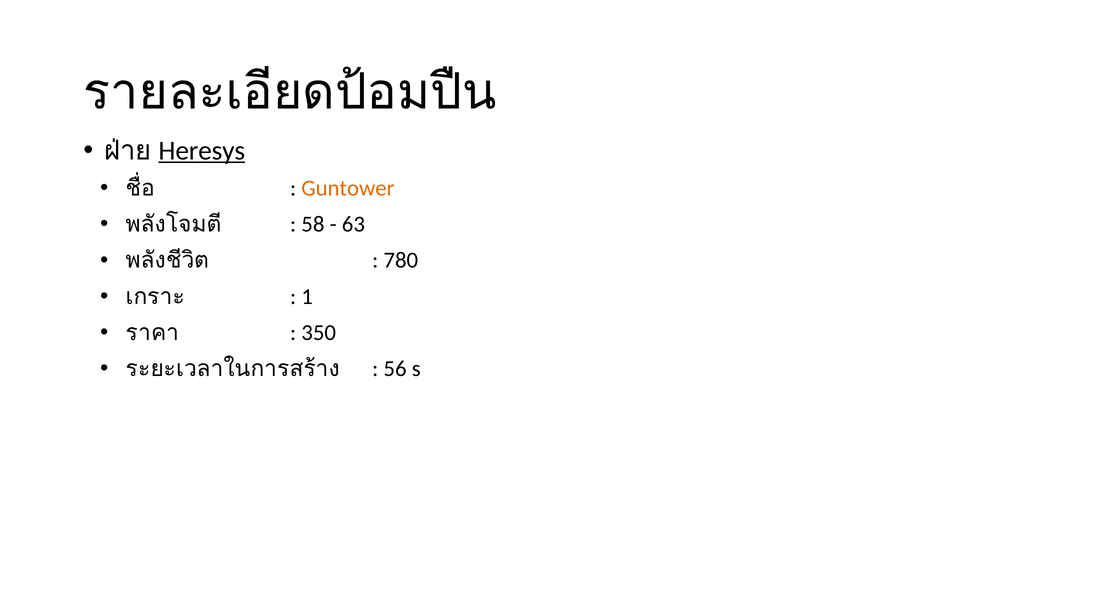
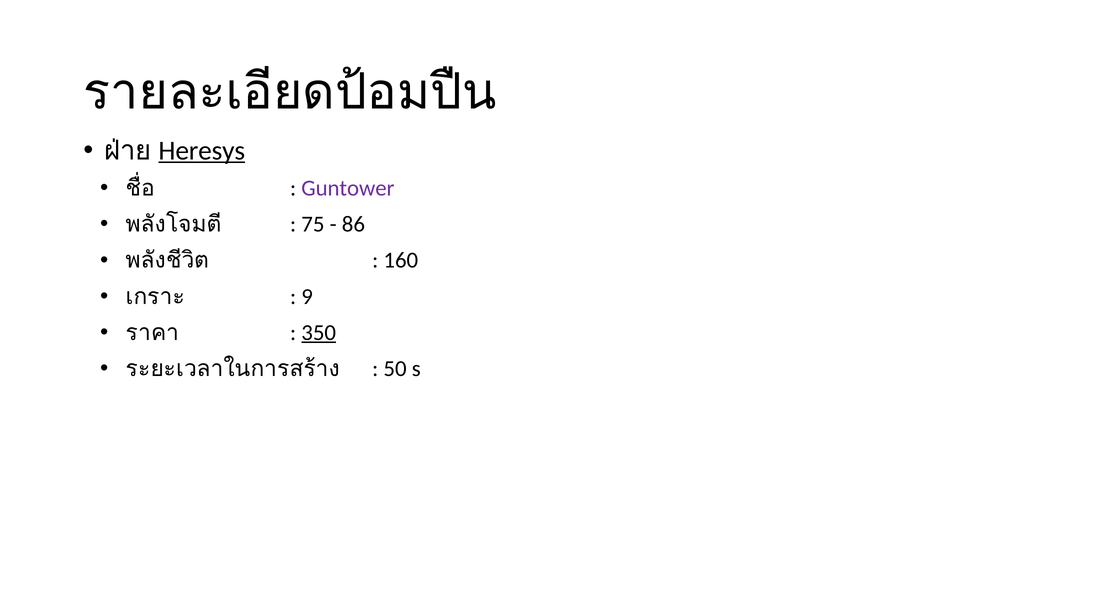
Guntower colour: orange -> purple
58: 58 -> 75
63: 63 -> 86
780: 780 -> 160
1: 1 -> 9
350 underline: none -> present
56: 56 -> 50
